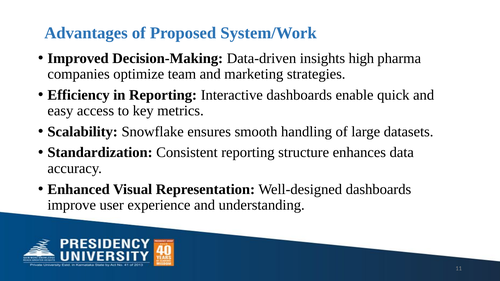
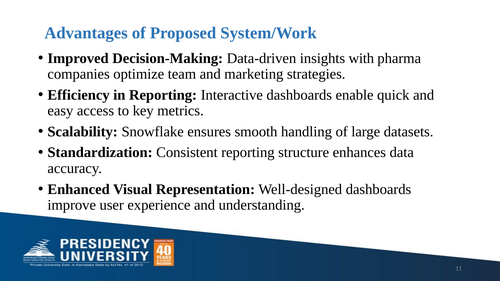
high: high -> with
